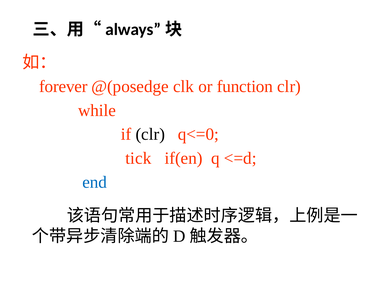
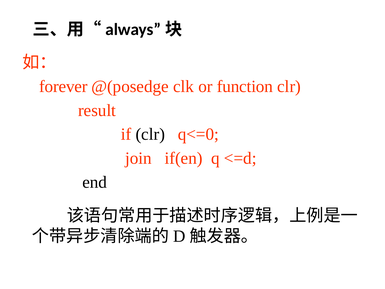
while: while -> result
tick: tick -> join
end colour: blue -> black
